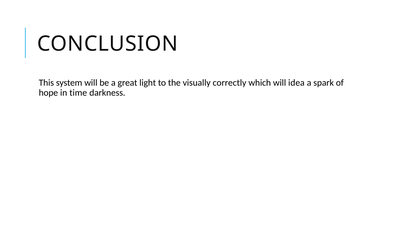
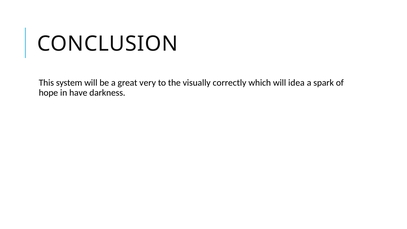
light: light -> very
time: time -> have
